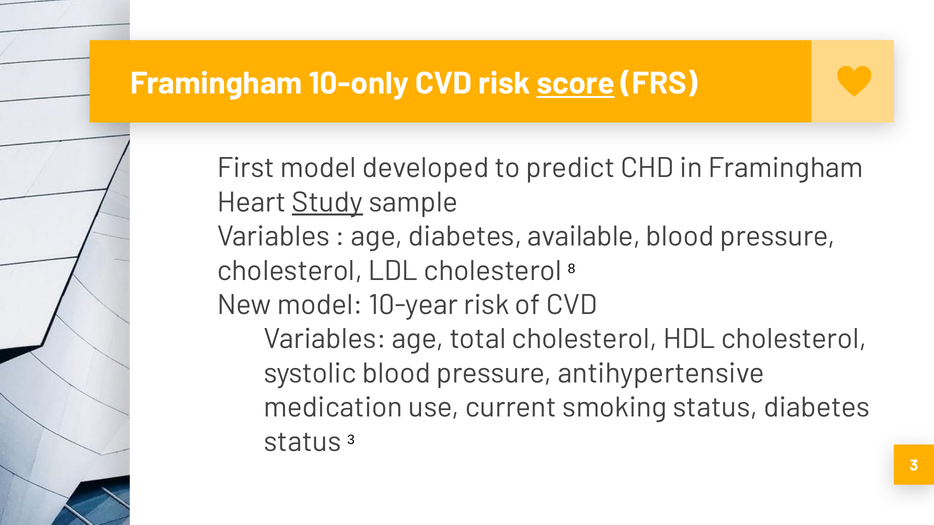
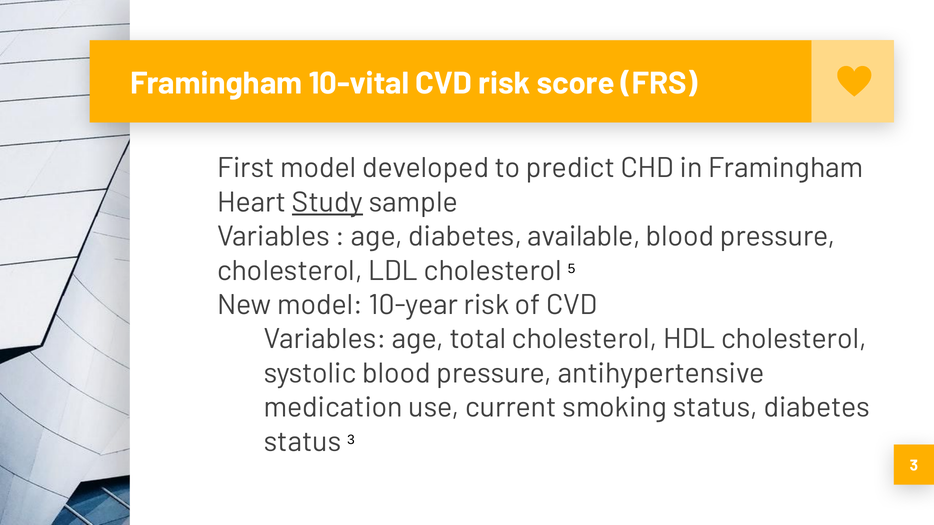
10-only: 10-only -> 10-vital
score underline: present -> none
8: 8 -> 5
